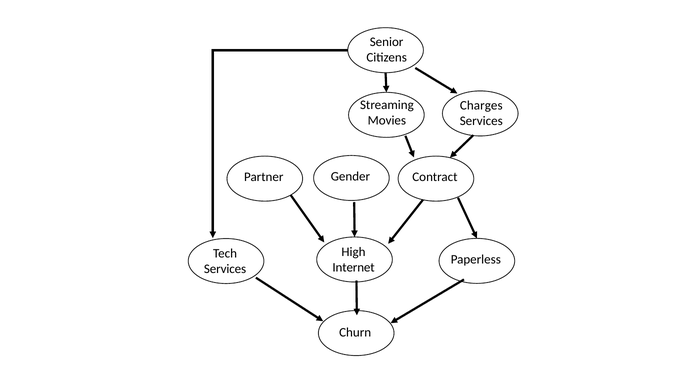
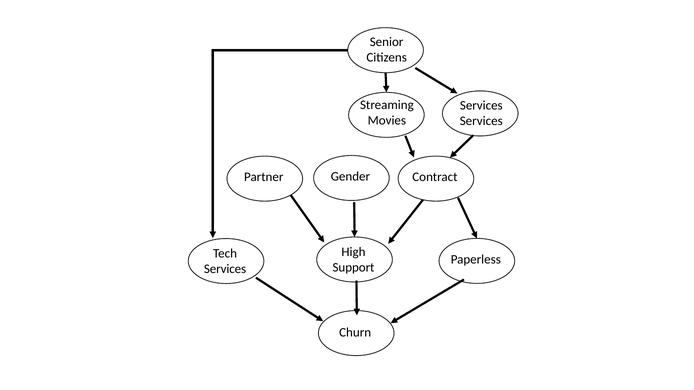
Charges at (481, 105): Charges -> Services
Internet: Internet -> Support
